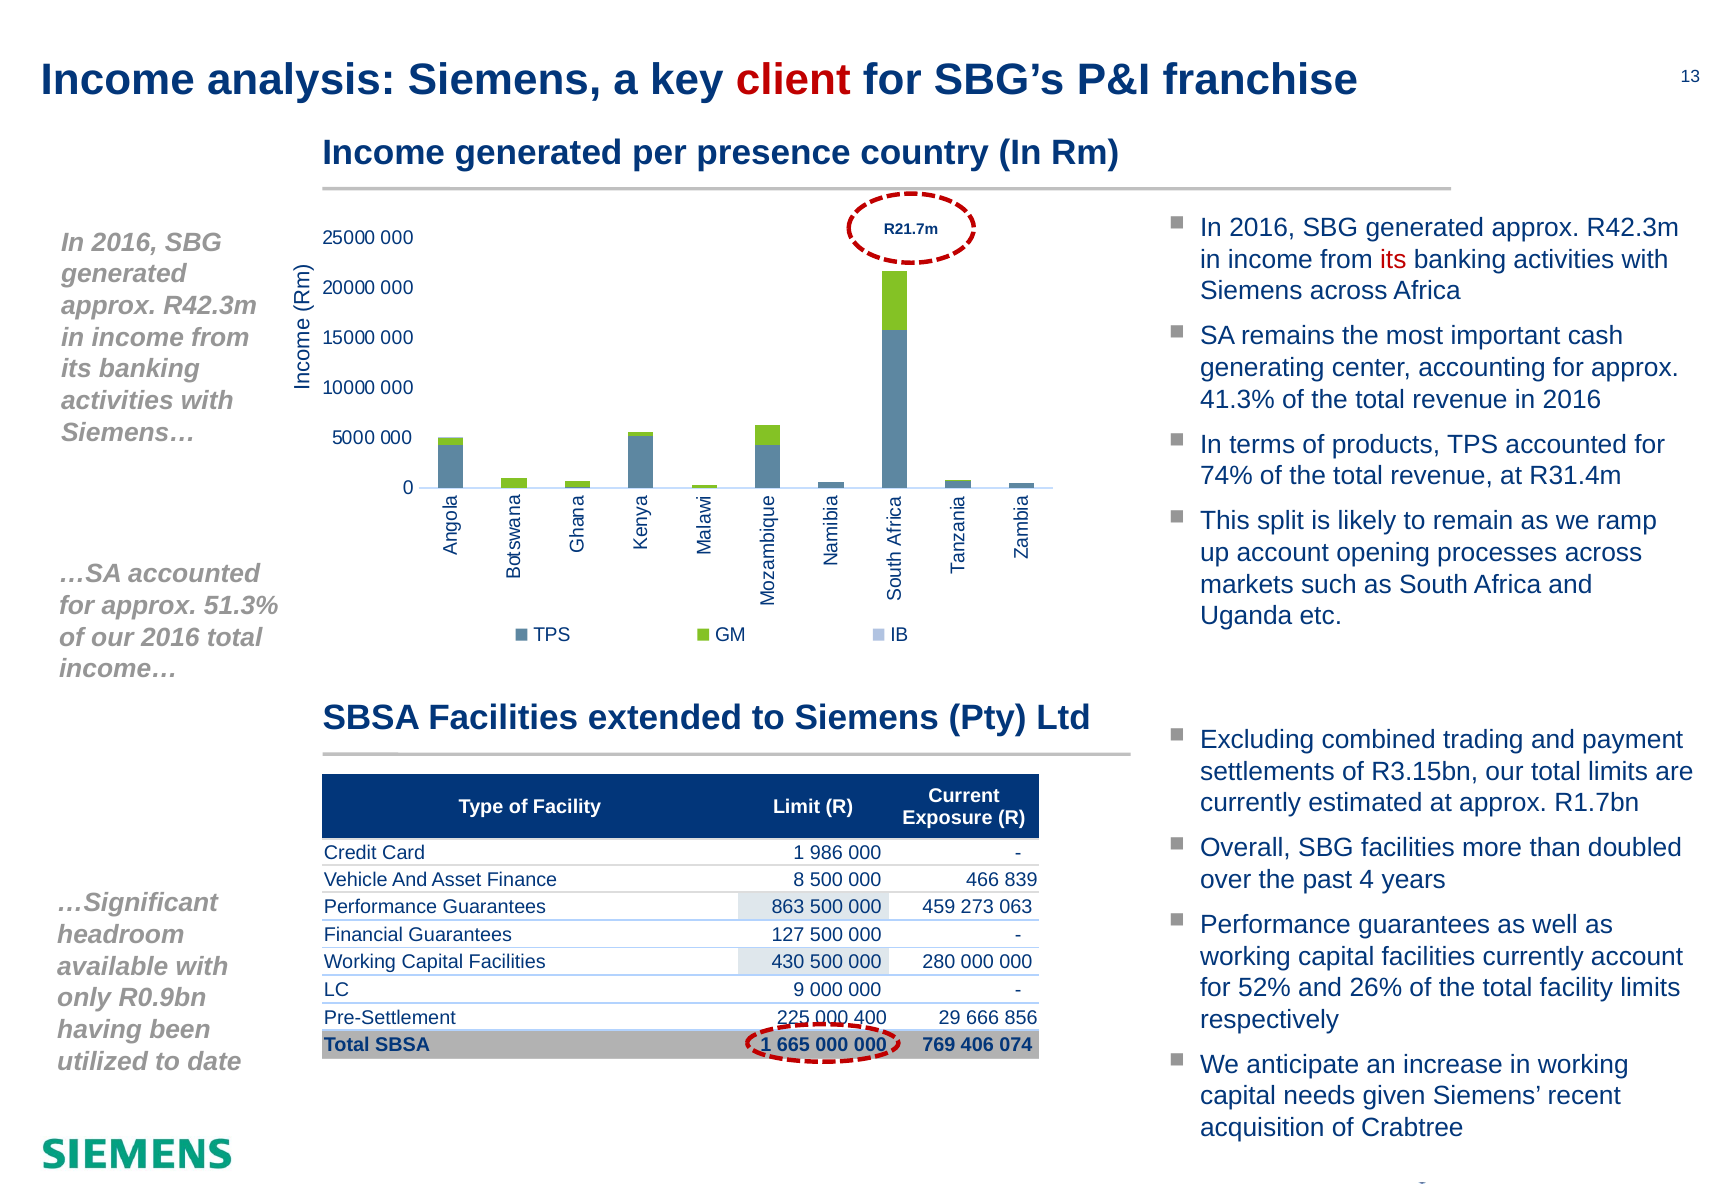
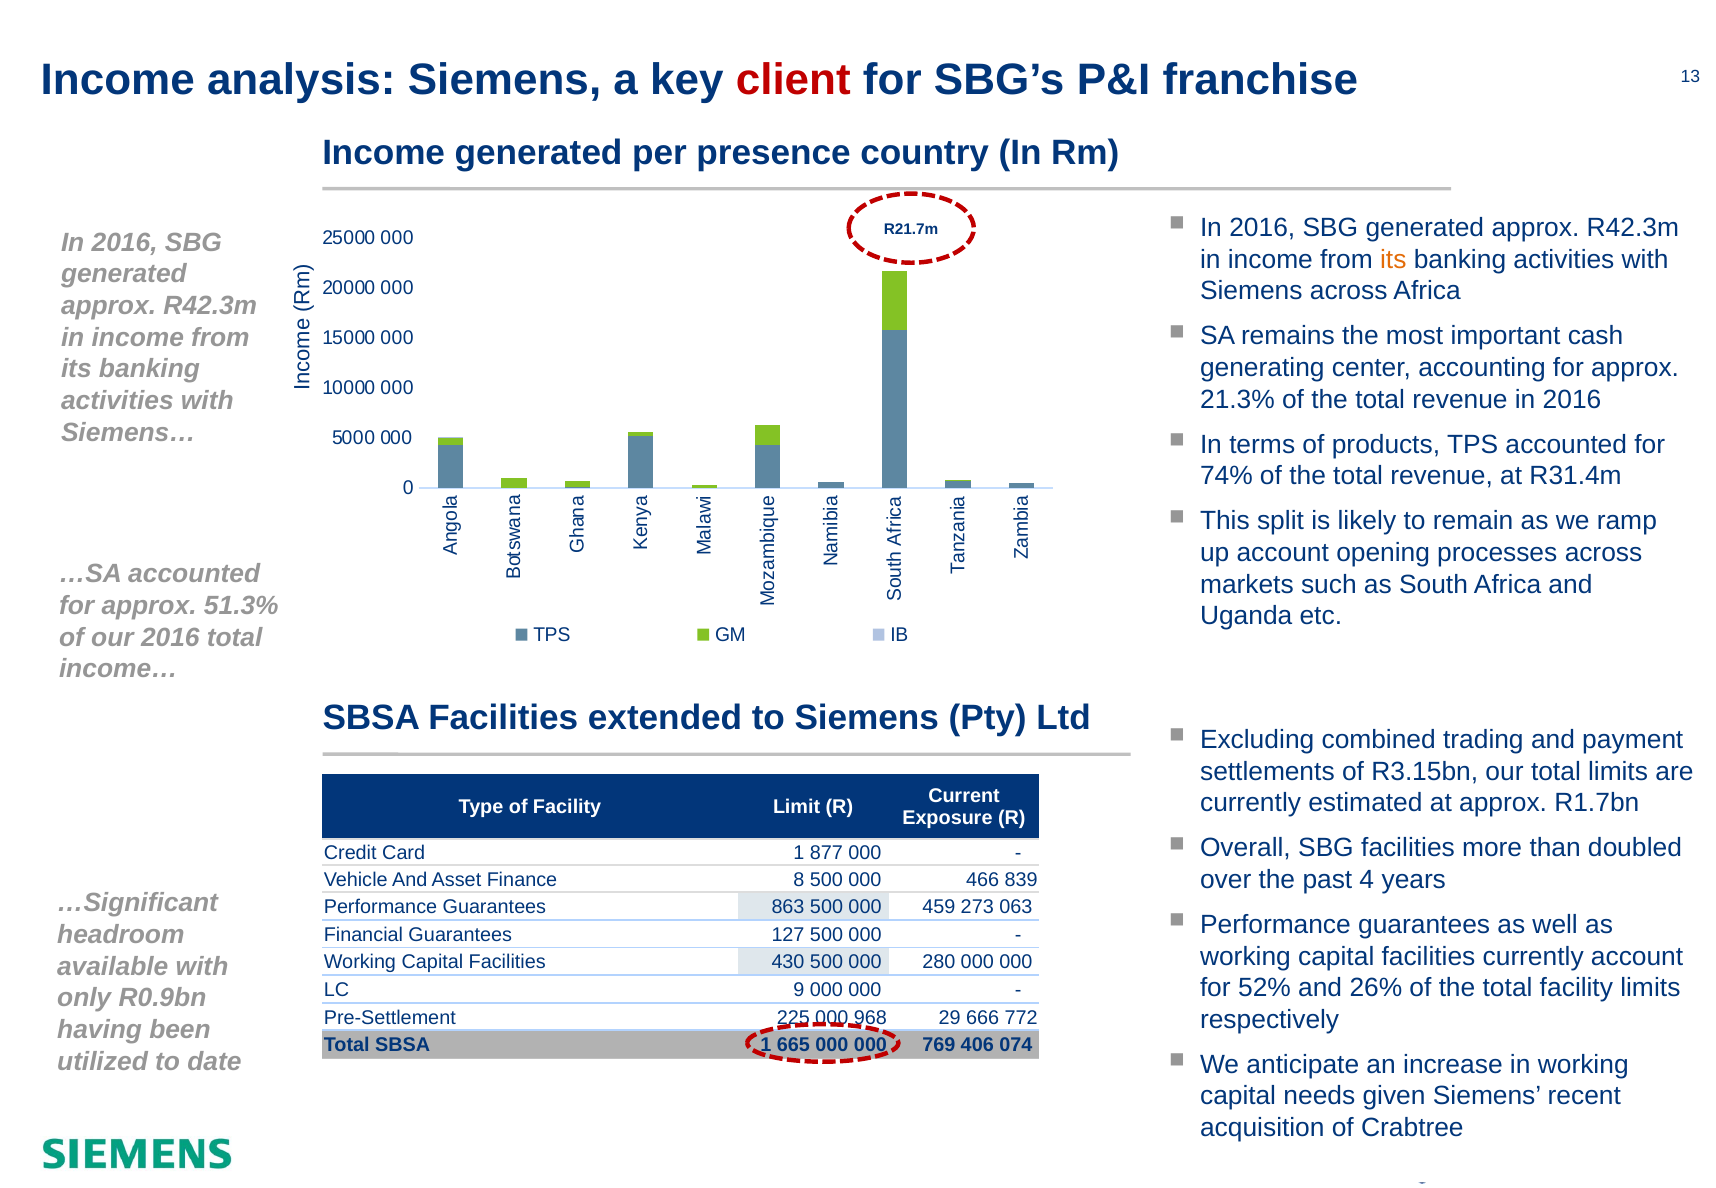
its at (1393, 260) colour: red -> orange
41.3%: 41.3% -> 21.3%
986: 986 -> 877
400: 400 -> 968
856: 856 -> 772
